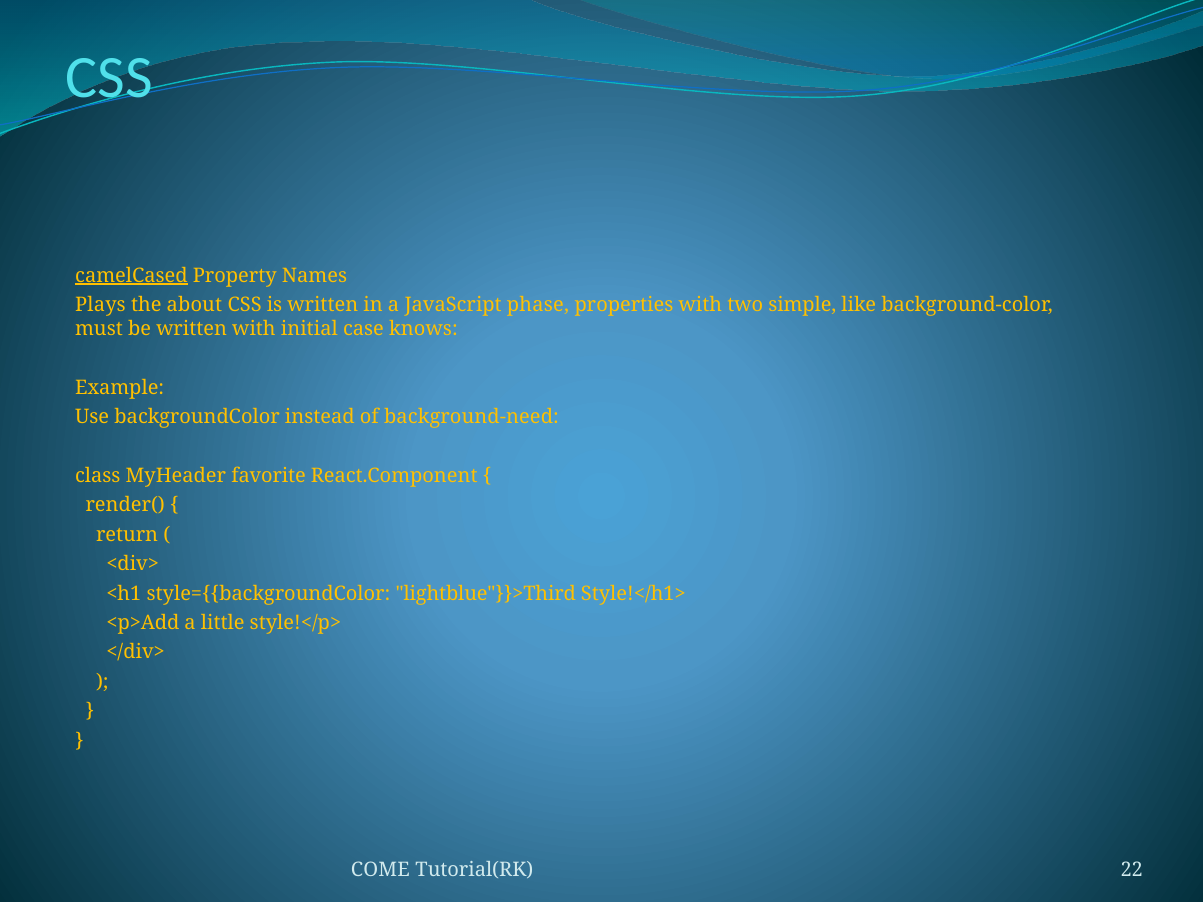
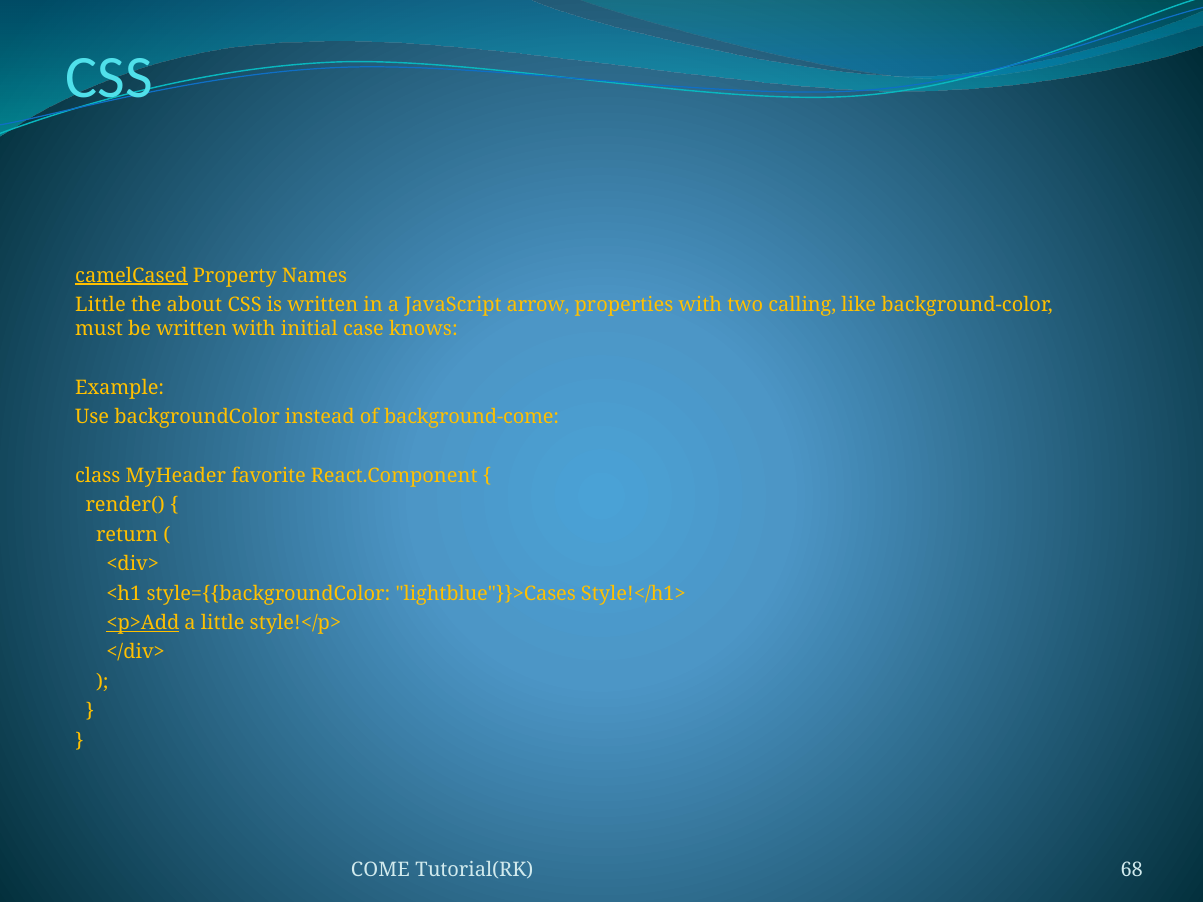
Plays at (100, 305): Plays -> Little
phase: phase -> arrow
simple: simple -> calling
background-need: background-need -> background-come
lightblue"}}>Third: lightblue"}}>Third -> lightblue"}}>Cases
<p>Add underline: none -> present
22: 22 -> 68
